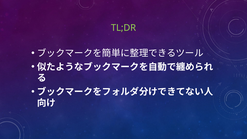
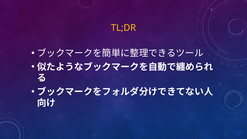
TL;DR colour: light green -> yellow
